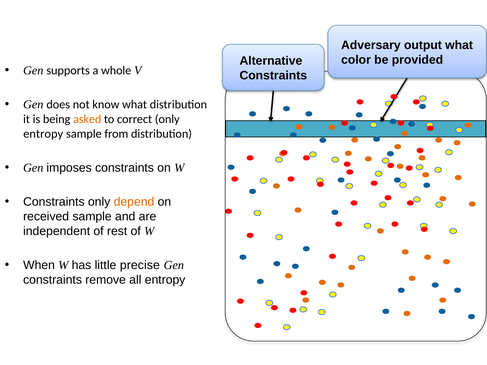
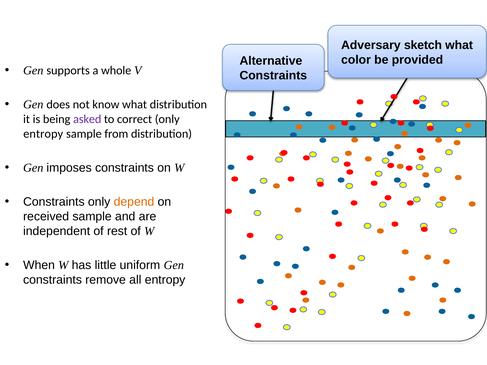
output: output -> sketch
asked colour: orange -> purple
precise: precise -> uniform
